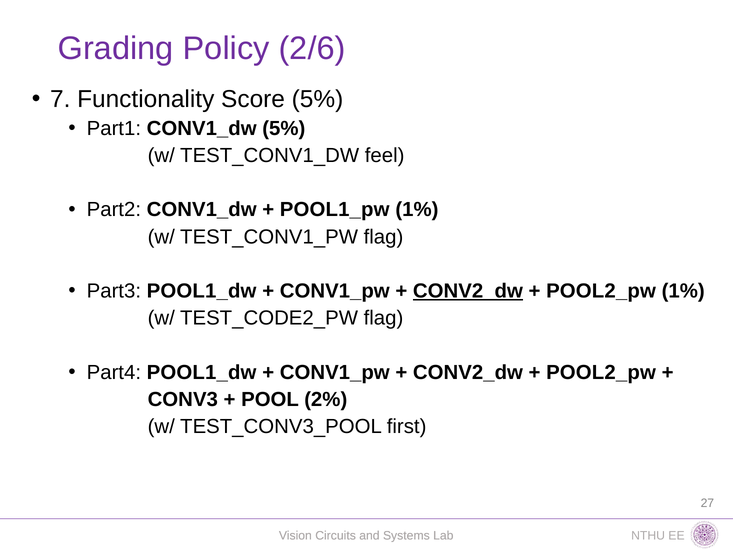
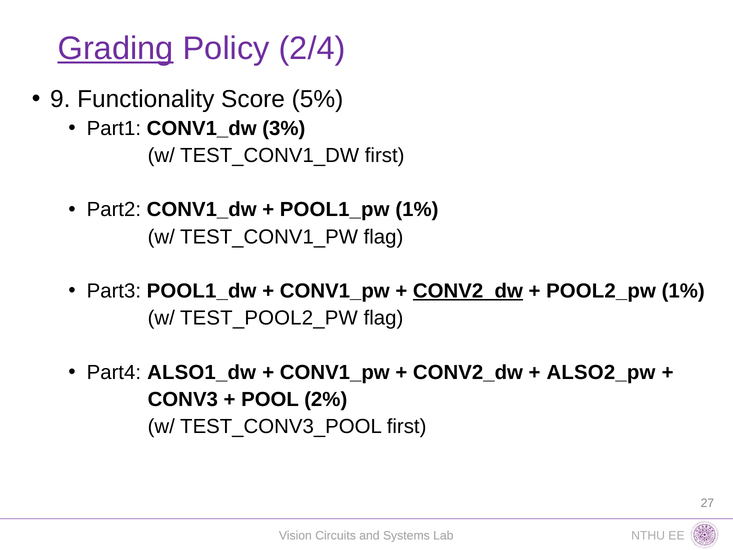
Grading underline: none -> present
2/6: 2/6 -> 2/4
7: 7 -> 9
CONV1_dw 5%: 5% -> 3%
TEST_CONV1_DW feel: feel -> first
TEST_CODE2_PW: TEST_CODE2_PW -> TEST_POOL2_PW
Part4 POOL1_dw: POOL1_dw -> ALSO1_dw
POOL2_pw at (601, 372): POOL2_pw -> ALSO2_pw
